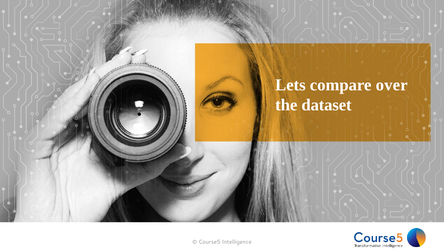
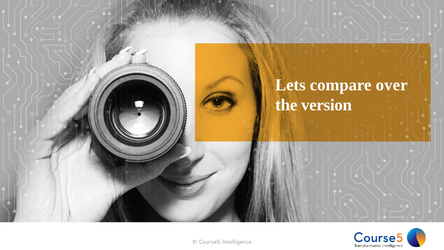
dataset: dataset -> version
